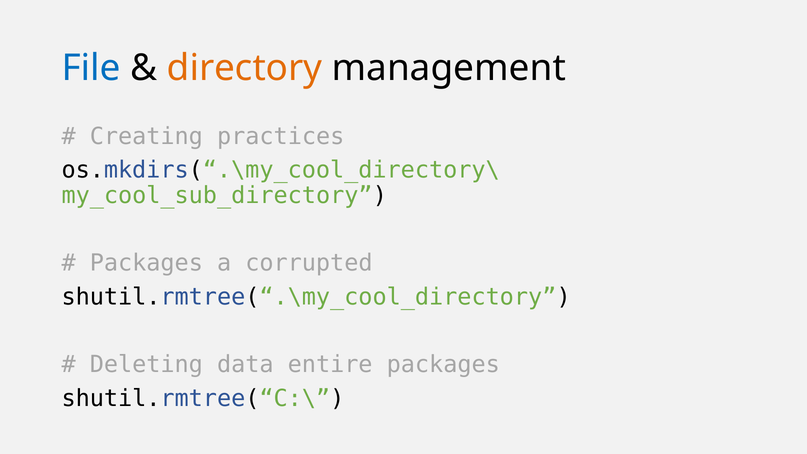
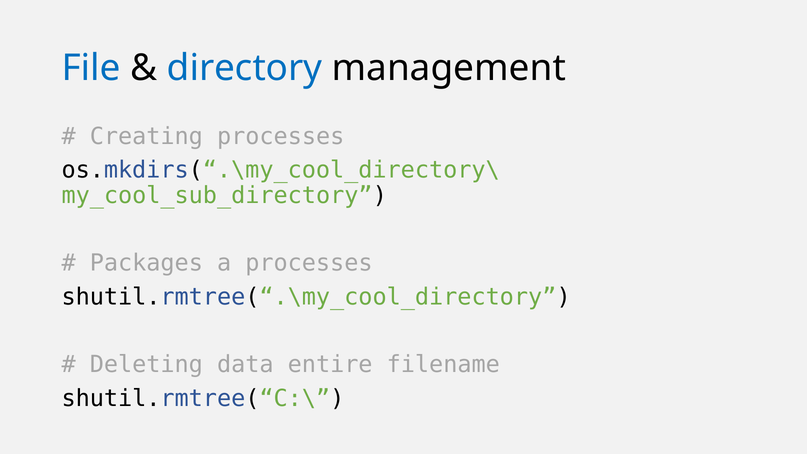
directory colour: orange -> blue
Creating practices: practices -> processes
a corrupted: corrupted -> processes
entire packages: packages -> filename
